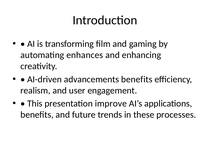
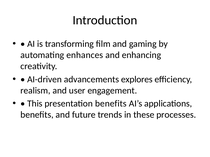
advancements benefits: benefits -> explores
presentation improve: improve -> benefits
